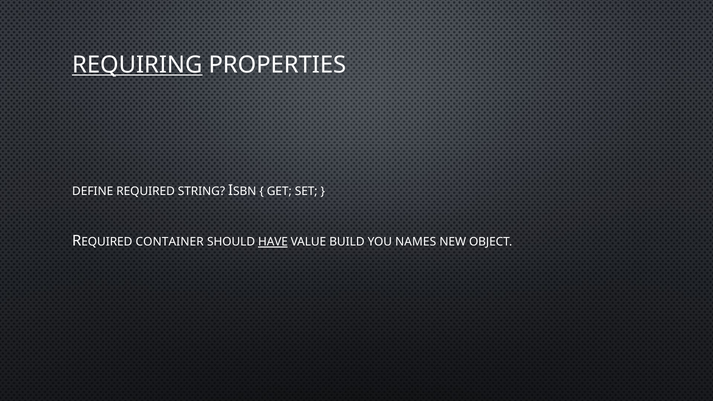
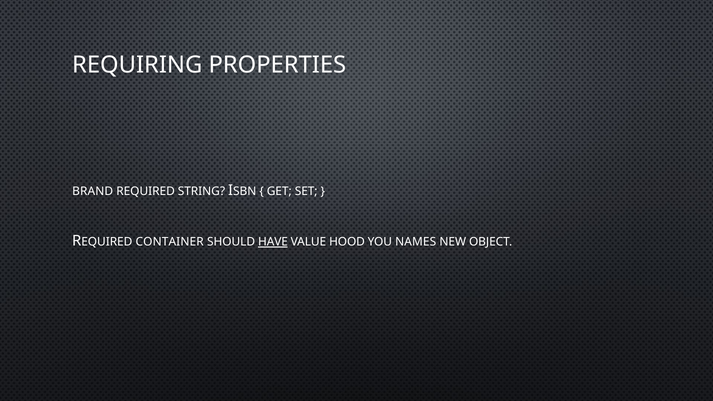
REQUIRING underline: present -> none
DEFINE: DEFINE -> BRAND
BUILD: BUILD -> HOOD
